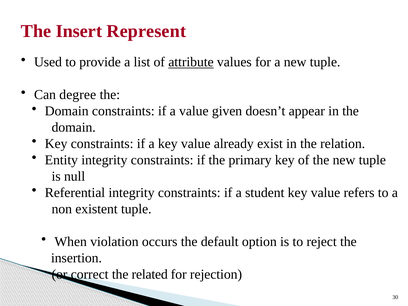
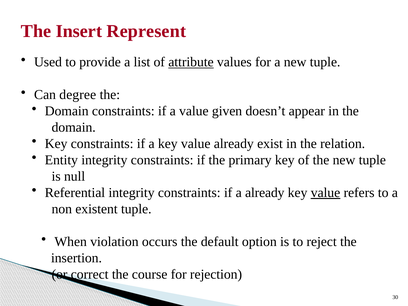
a student: student -> already
value at (325, 193) underline: none -> present
related: related -> course
